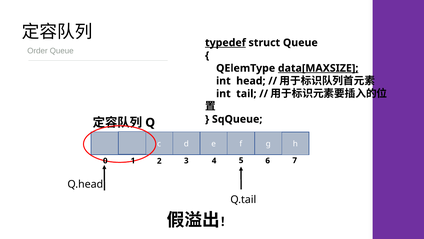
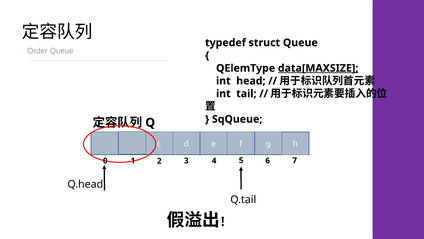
typedef underline: present -> none
